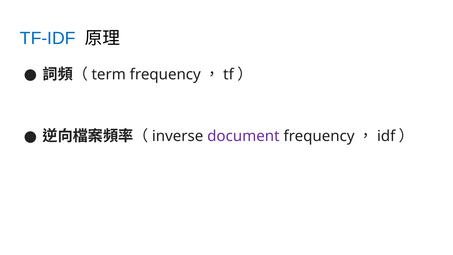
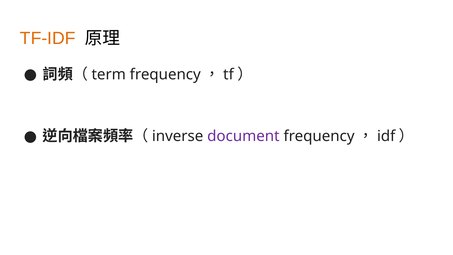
TF-IDF colour: blue -> orange
